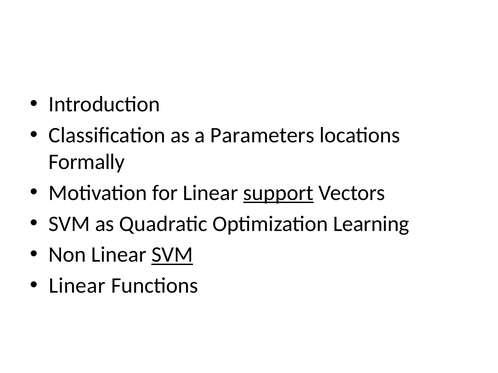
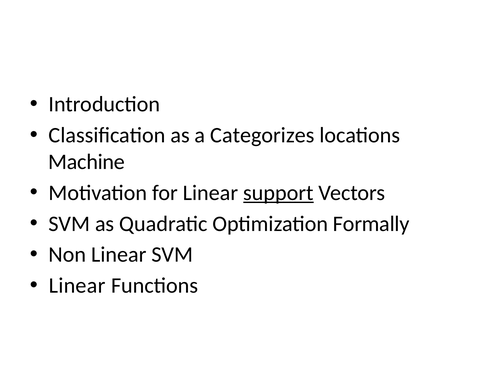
Parameters: Parameters -> Categorizes
Formally: Formally -> Machine
Learning: Learning -> Formally
SVM at (172, 255) underline: present -> none
